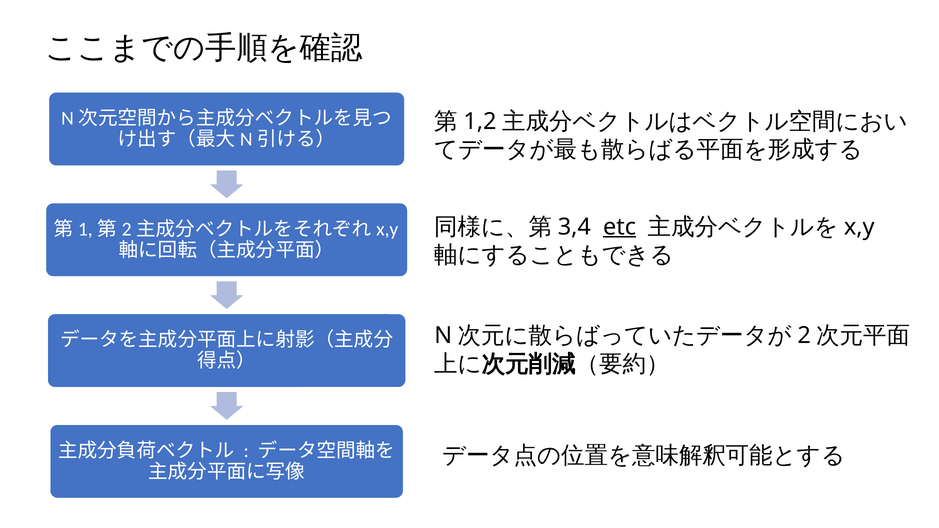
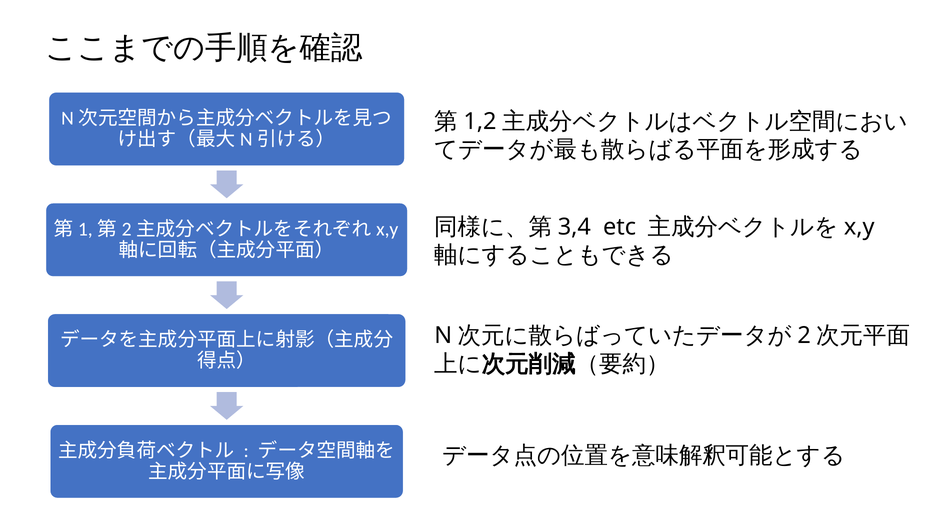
etc underline: present -> none
